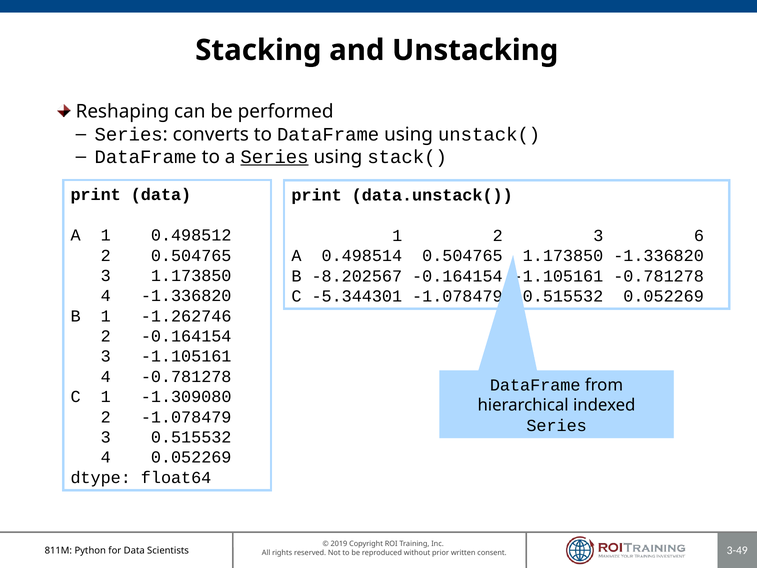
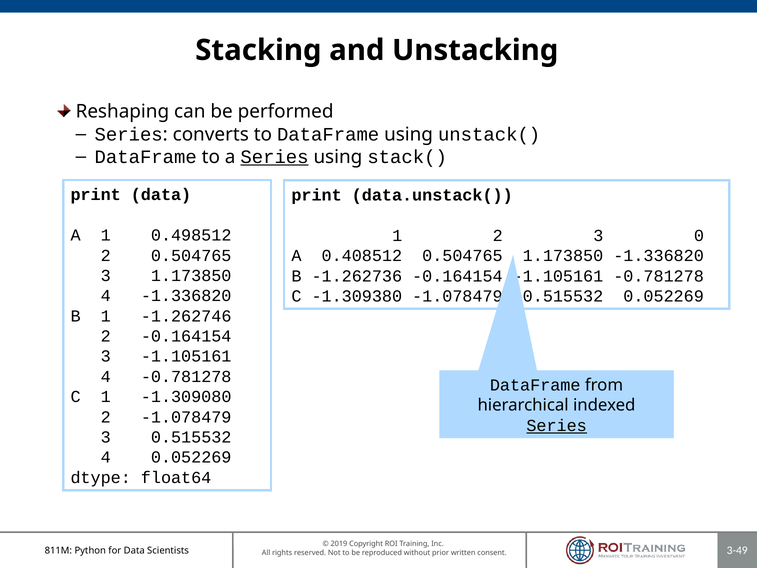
6: 6 -> 0
0.498514: 0.498514 -> 0.408512
-8.202567: -8.202567 -> -1.262736
-5.344301: -5.344301 -> -1.309380
Series at (557, 425) underline: none -> present
